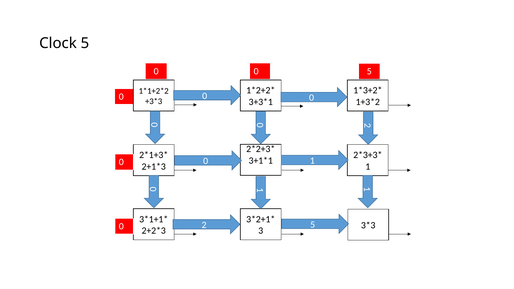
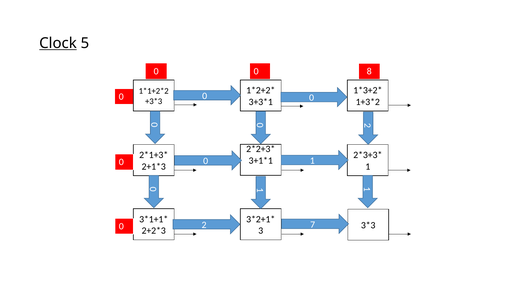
Clock underline: none -> present
0 5: 5 -> 8
2 5: 5 -> 7
